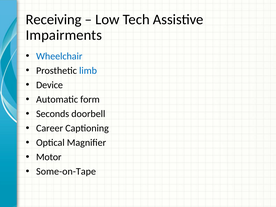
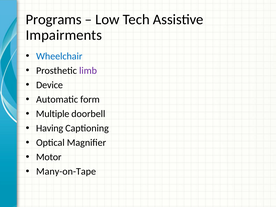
Receiving: Receiving -> Programs
limb colour: blue -> purple
Seconds: Seconds -> Multiple
Career: Career -> Having
Some-on-Tape: Some-on-Tape -> Many-on-Tape
